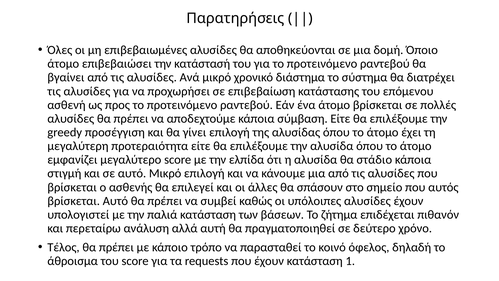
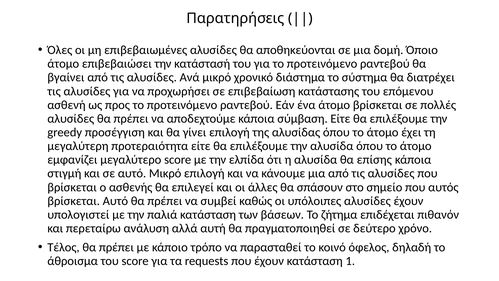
στάδιο: στάδιο -> επίσης
